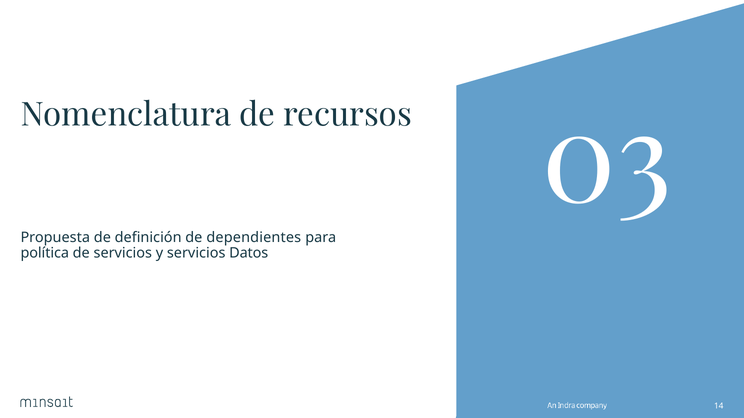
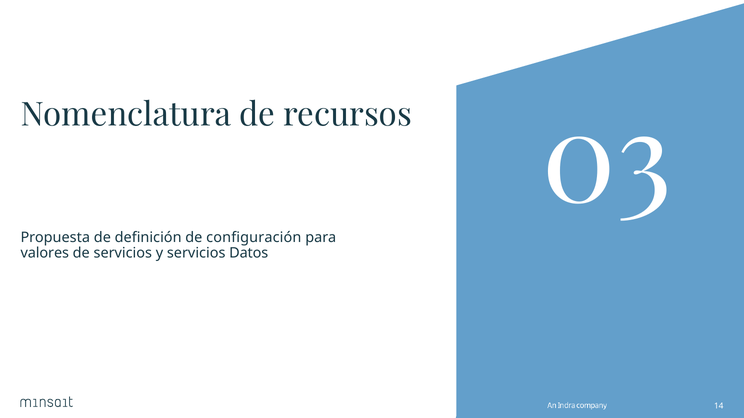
dependientes: dependientes -> configuración
política: política -> valores
